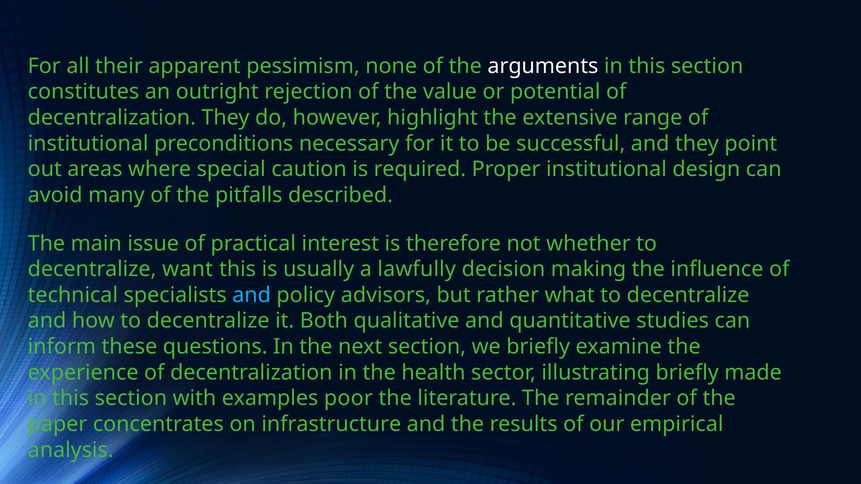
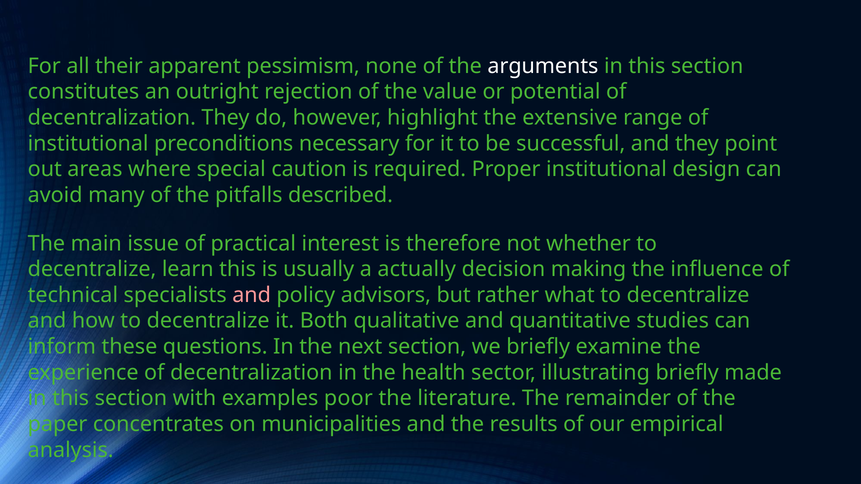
want: want -> learn
lawfully: lawfully -> actually
and at (252, 295) colour: light blue -> pink
infrastructure: infrastructure -> municipalities
